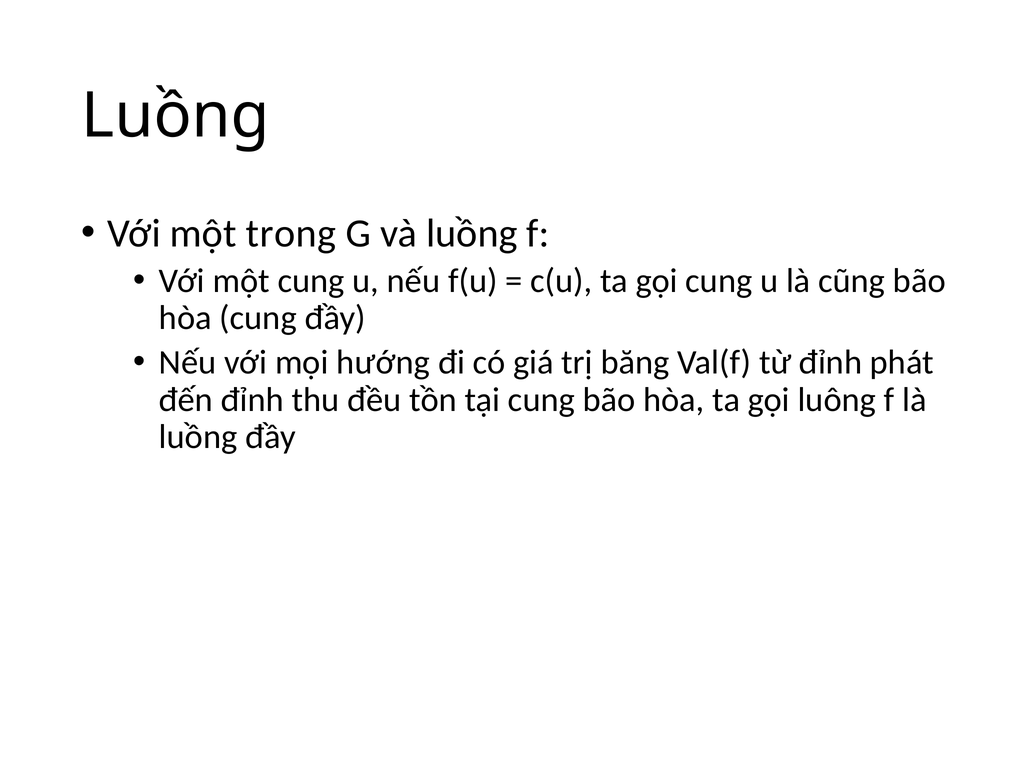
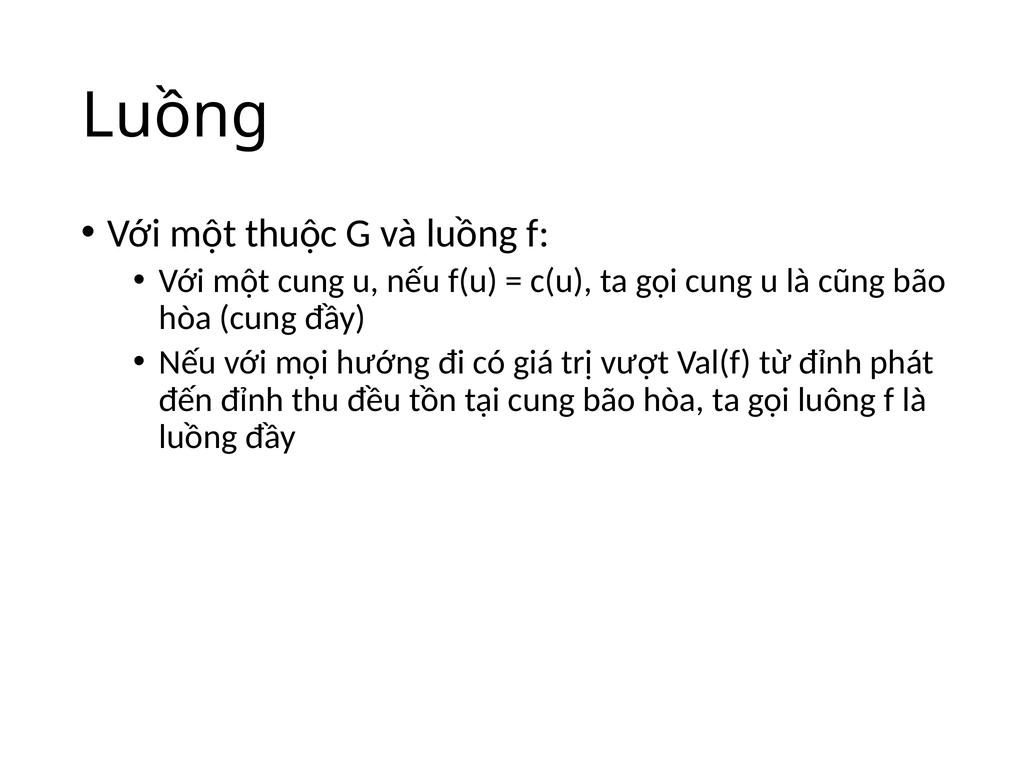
trong: trong -> thuộc
băng: băng -> vượt
